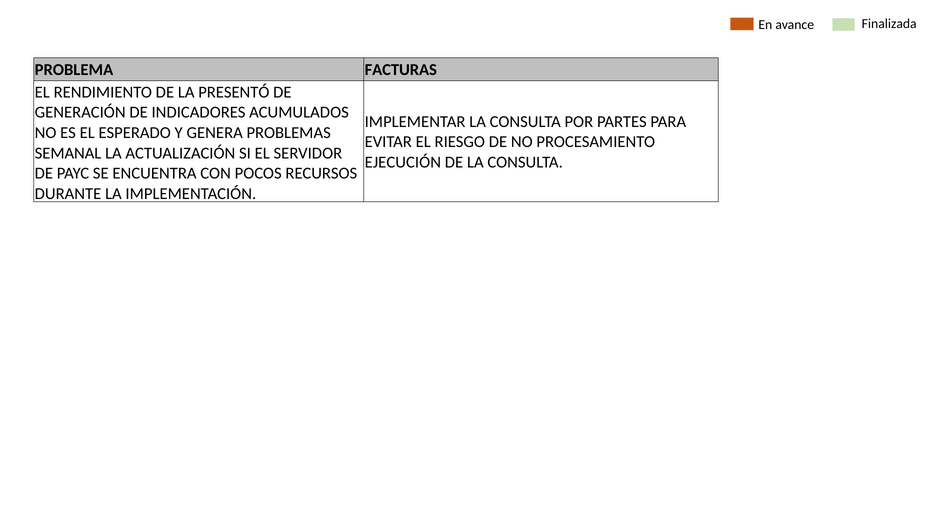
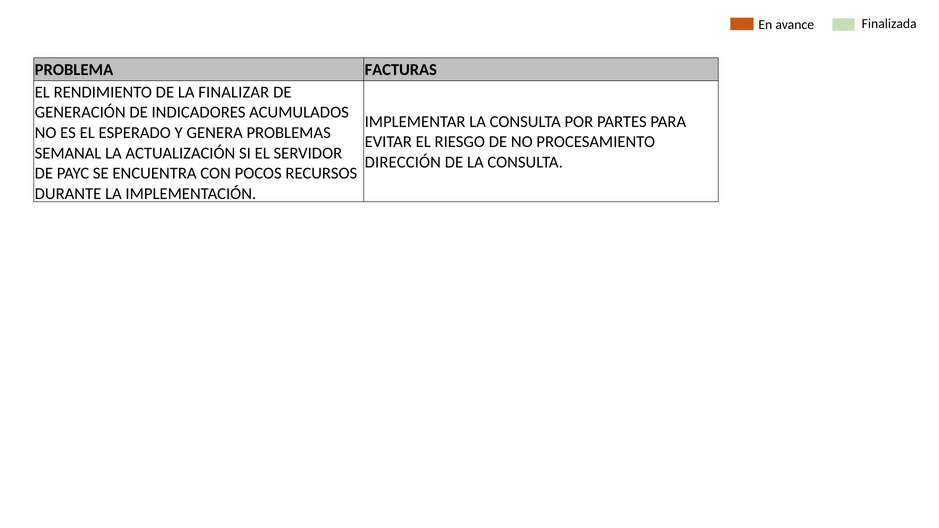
PRESENTÓ: PRESENTÓ -> FINALIZAR
EJECUCIÓN: EJECUCIÓN -> DIRECCIÓN
